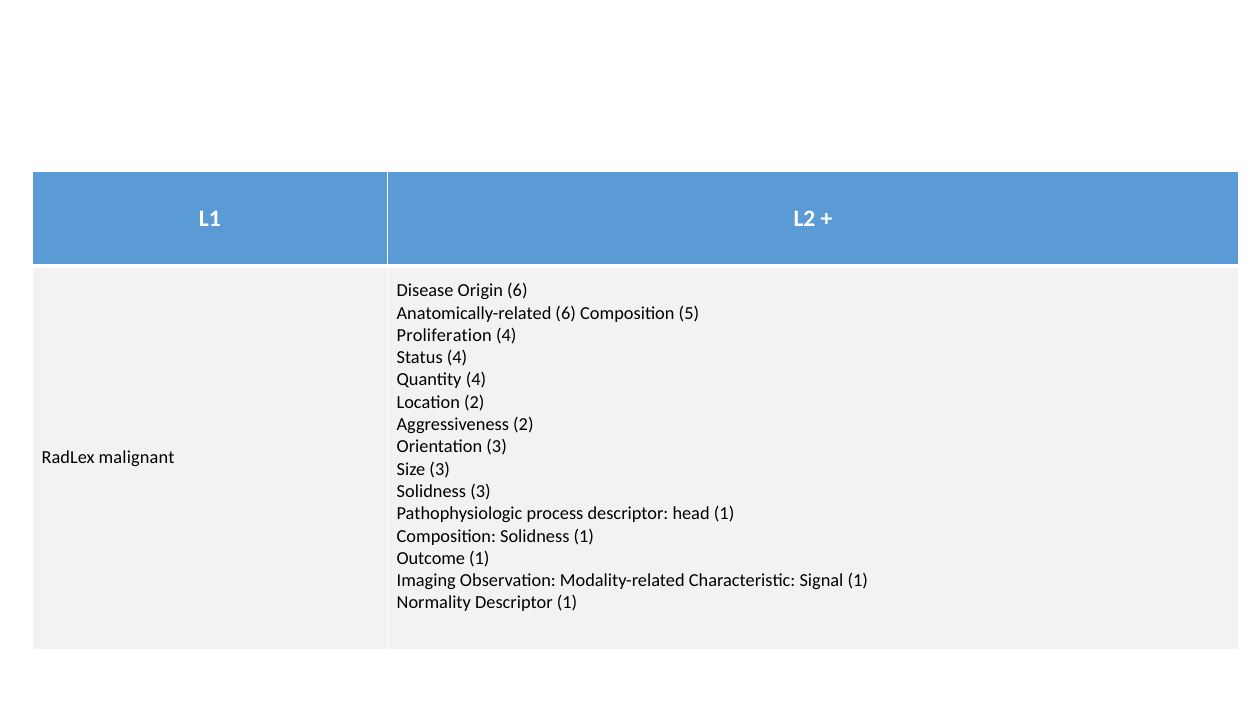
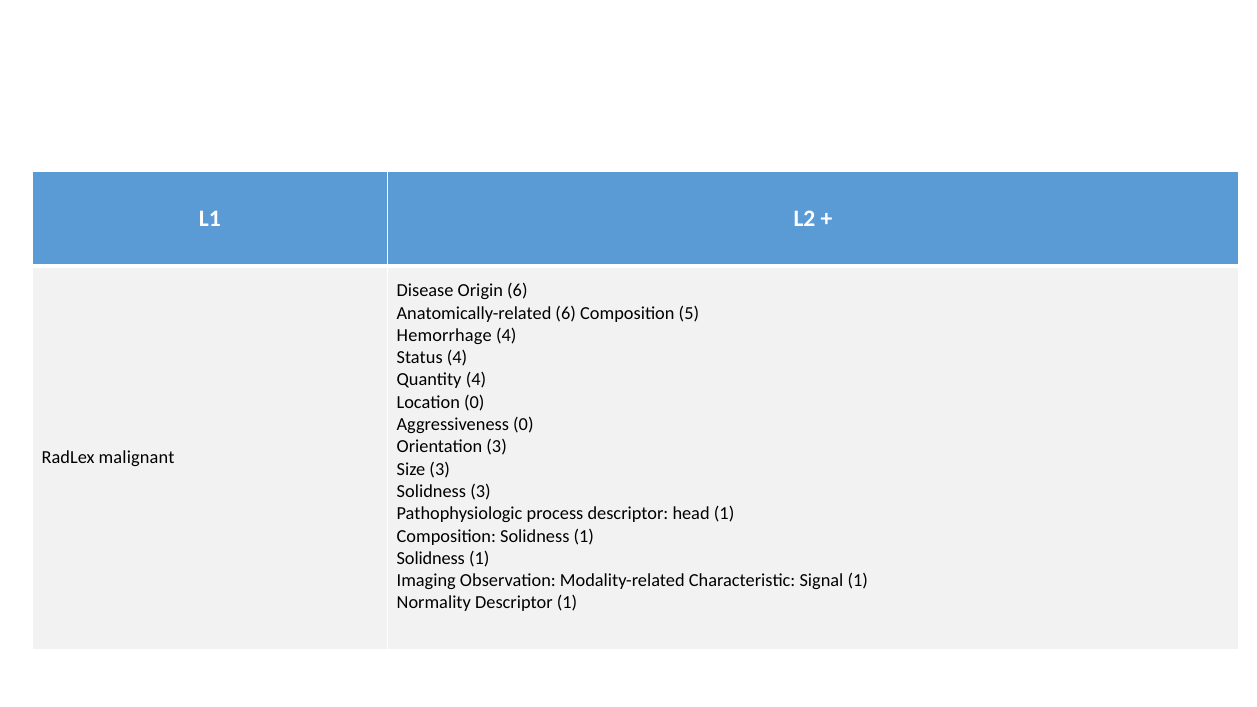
Proliferation: Proliferation -> Hemorrhage
Location 2: 2 -> 0
Aggressiveness 2: 2 -> 0
Outcome at (431, 558): Outcome -> Solidness
